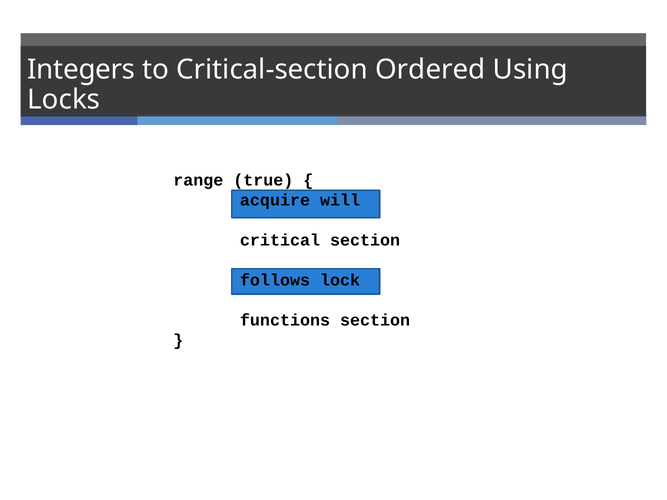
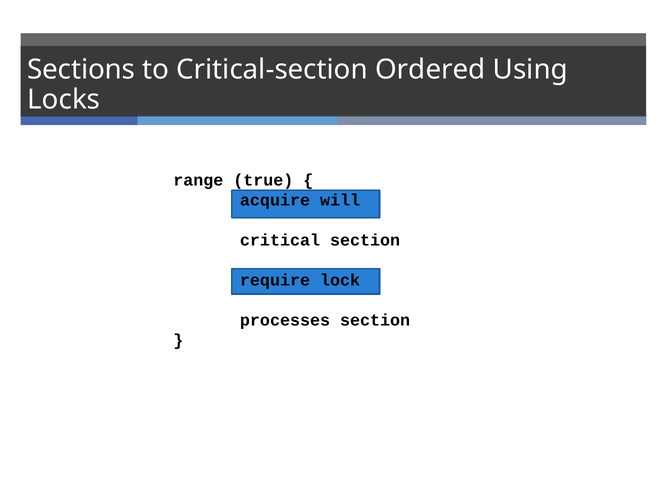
Integers: Integers -> Sections
follows: follows -> require
functions: functions -> processes
